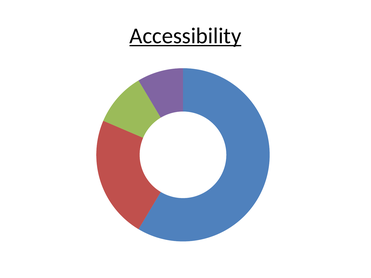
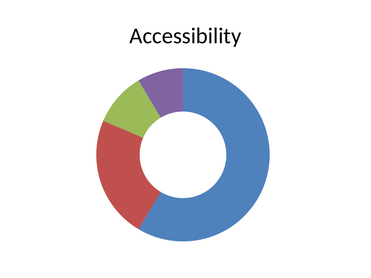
Accessibility underline: present -> none
